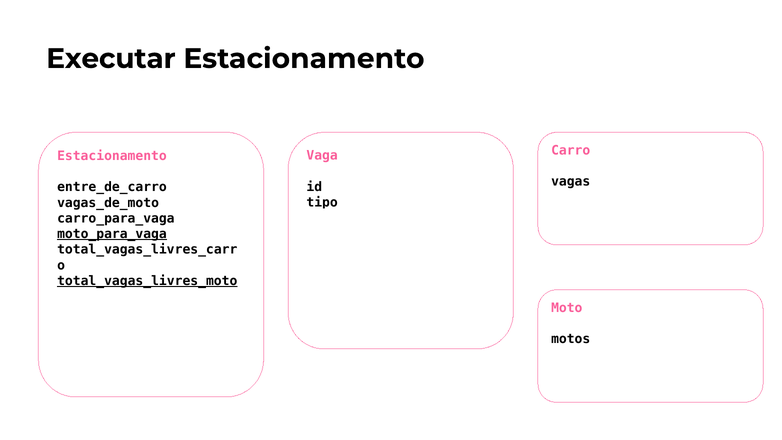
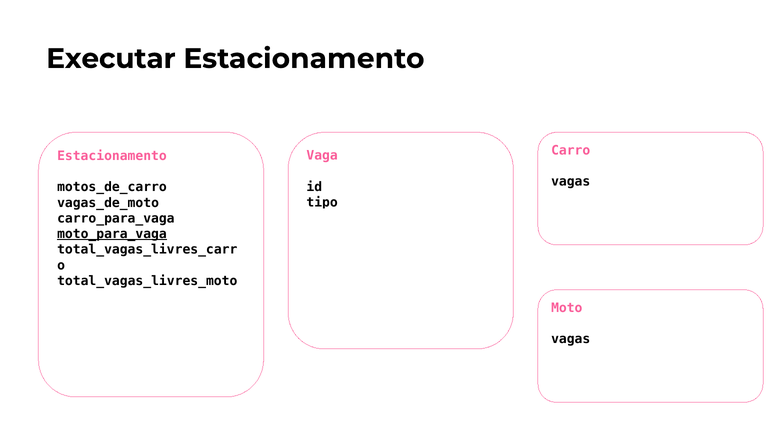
entre_de_carro: entre_de_carro -> motos_de_carro
total_vagas_livres_moto underline: present -> none
motos at (571, 339): motos -> vagas
